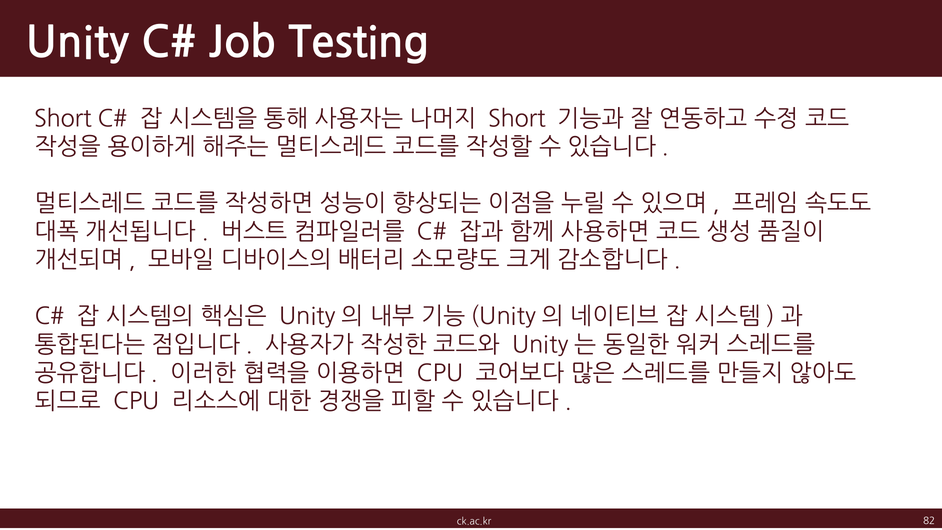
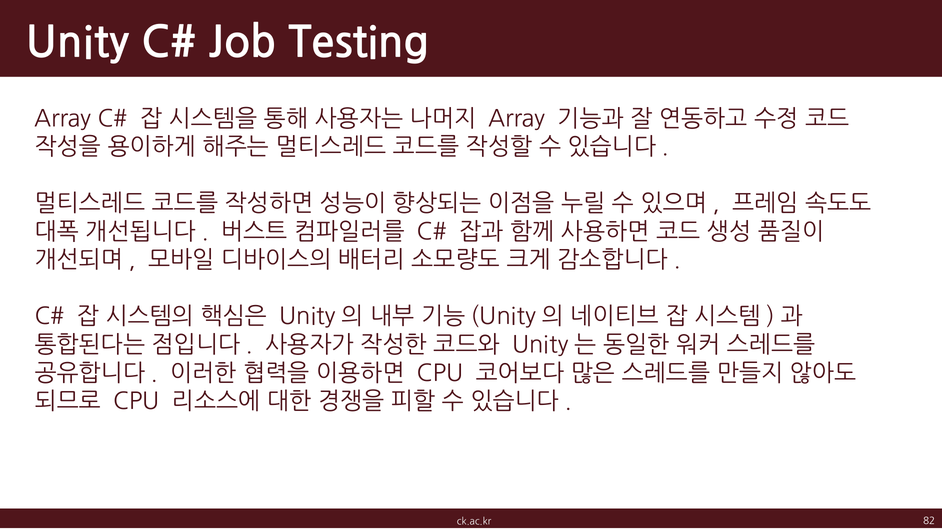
Short at (63, 119): Short -> Array
Short at (517, 119): Short -> Array
